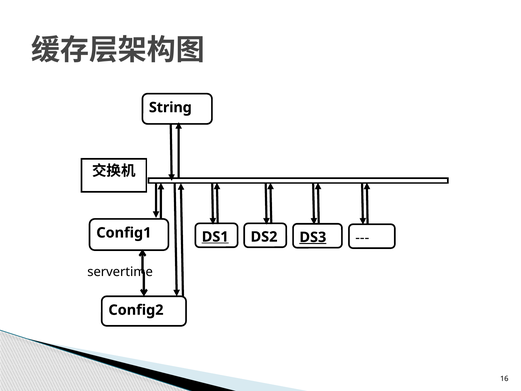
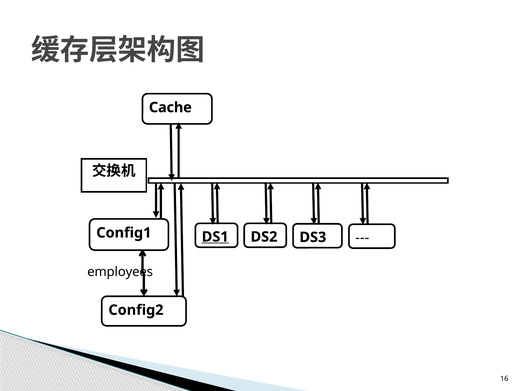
String: String -> Cache
DS3 underline: present -> none
servertime: servertime -> employees
